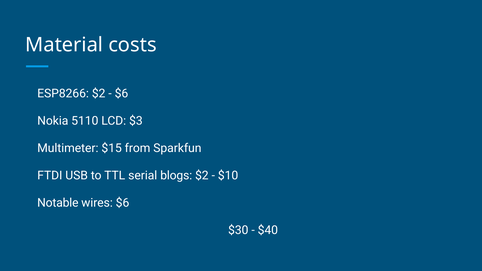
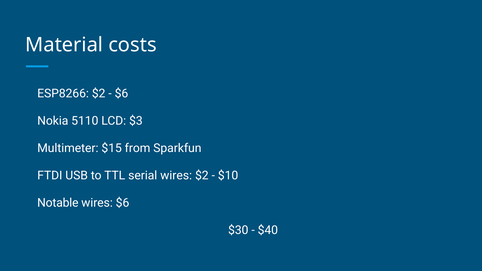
serial blogs: blogs -> wires
